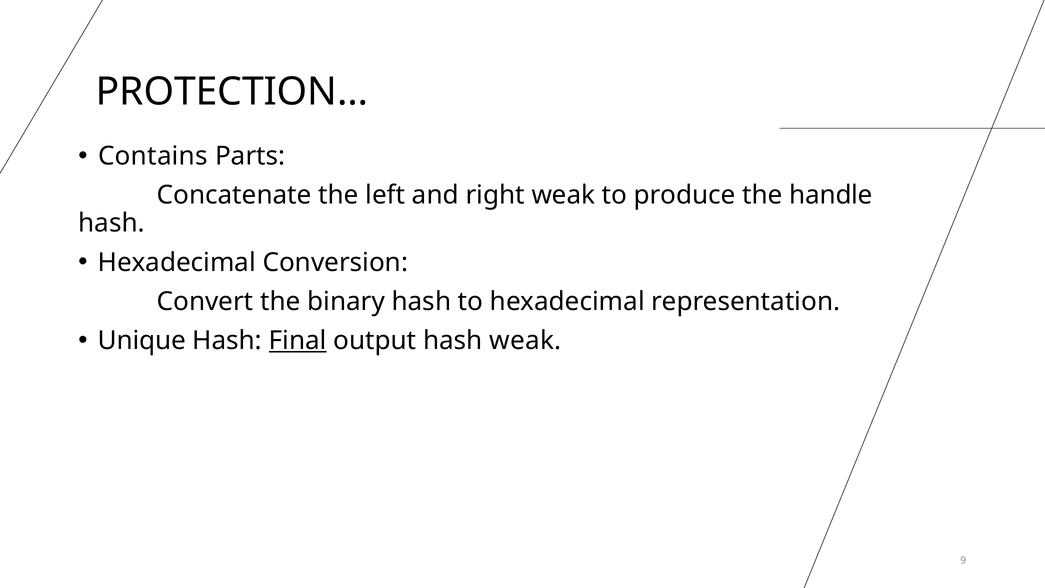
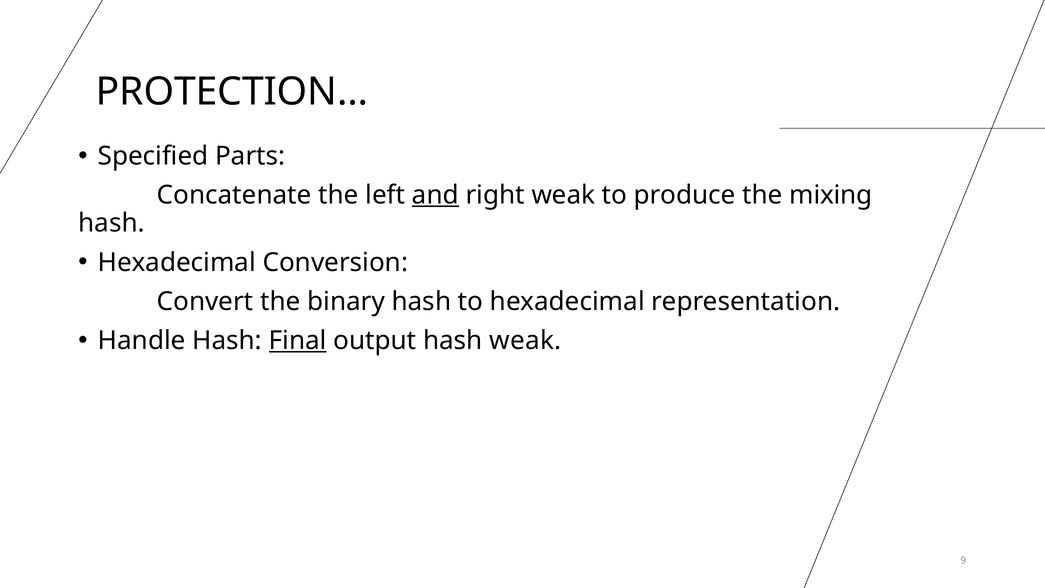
Contains: Contains -> Specified
and underline: none -> present
handle: handle -> mixing
Unique: Unique -> Handle
